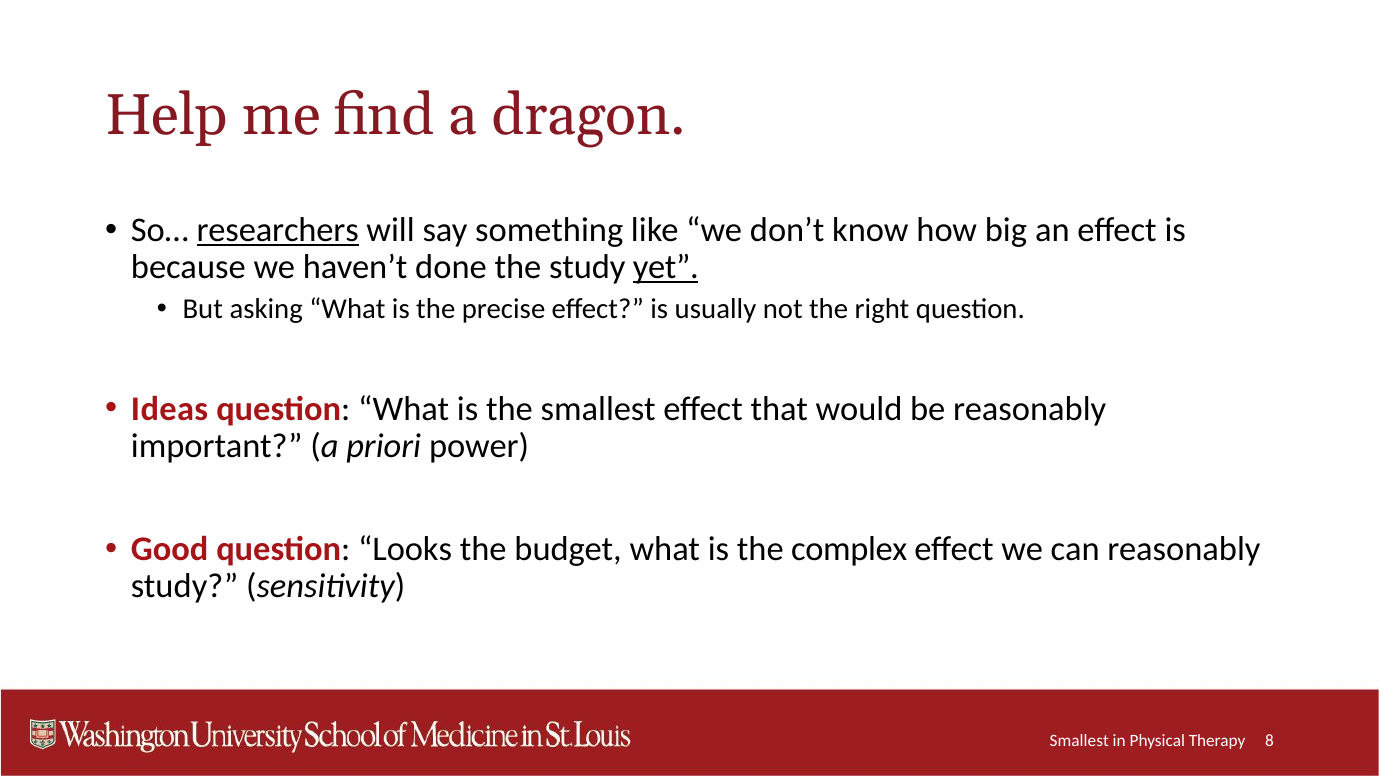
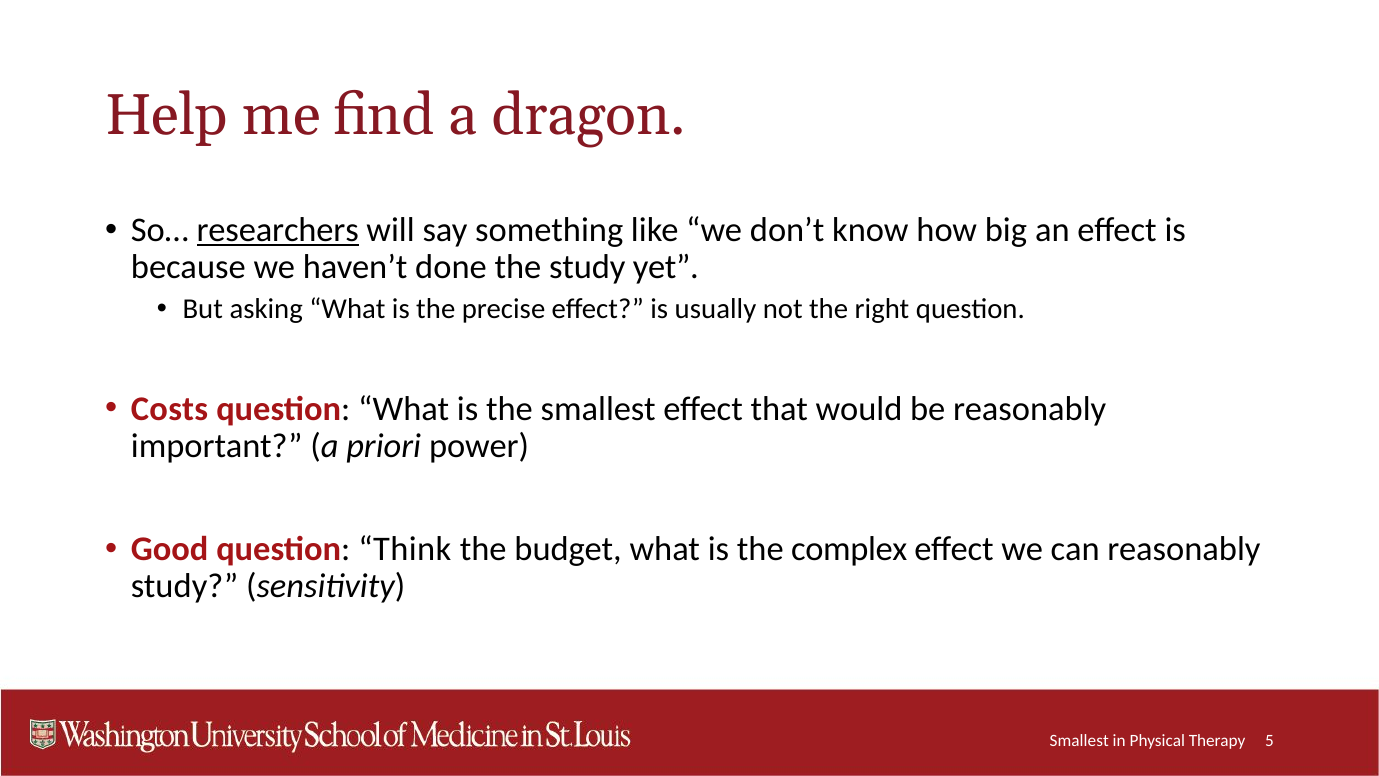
yet underline: present -> none
Ideas: Ideas -> Costs
Looks: Looks -> Think
8: 8 -> 5
